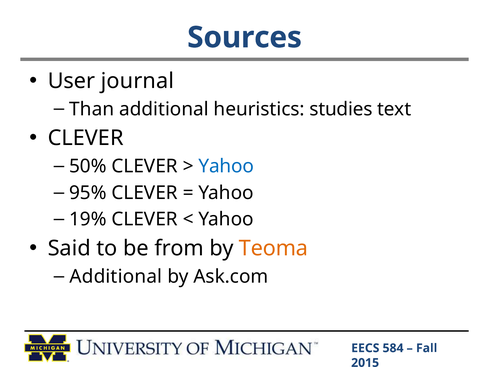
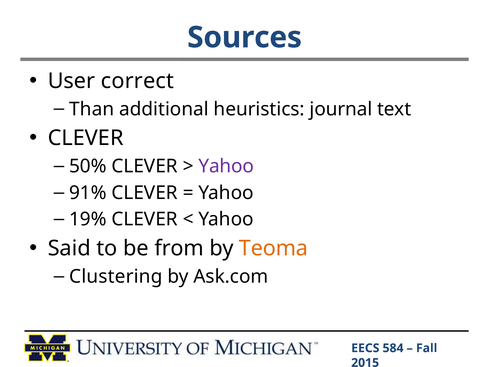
journal: journal -> correct
studies: studies -> journal
Yahoo at (226, 166) colour: blue -> purple
95%: 95% -> 91%
Additional at (116, 276): Additional -> Clustering
